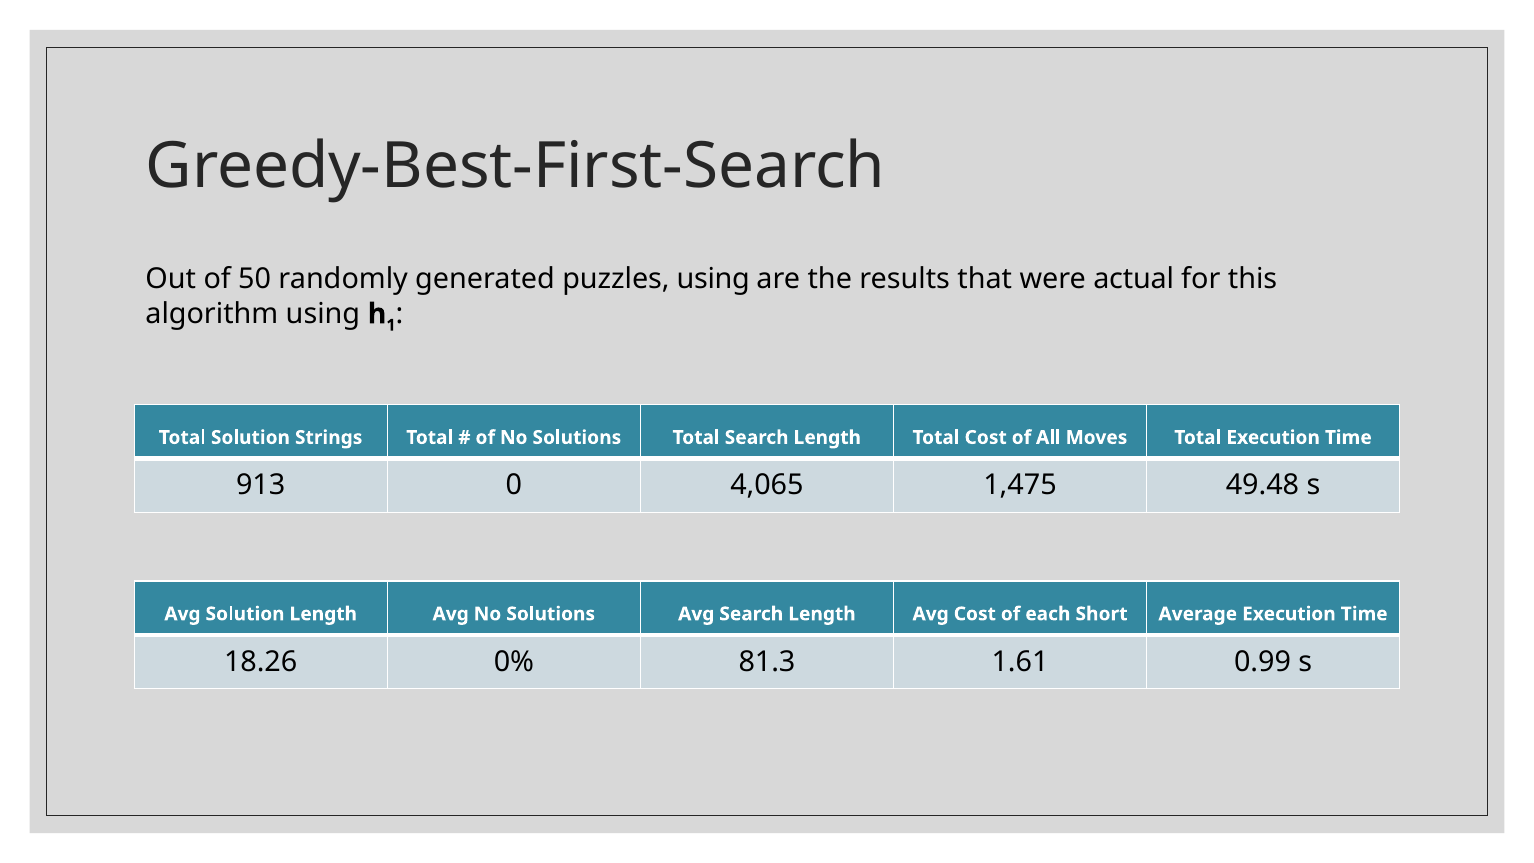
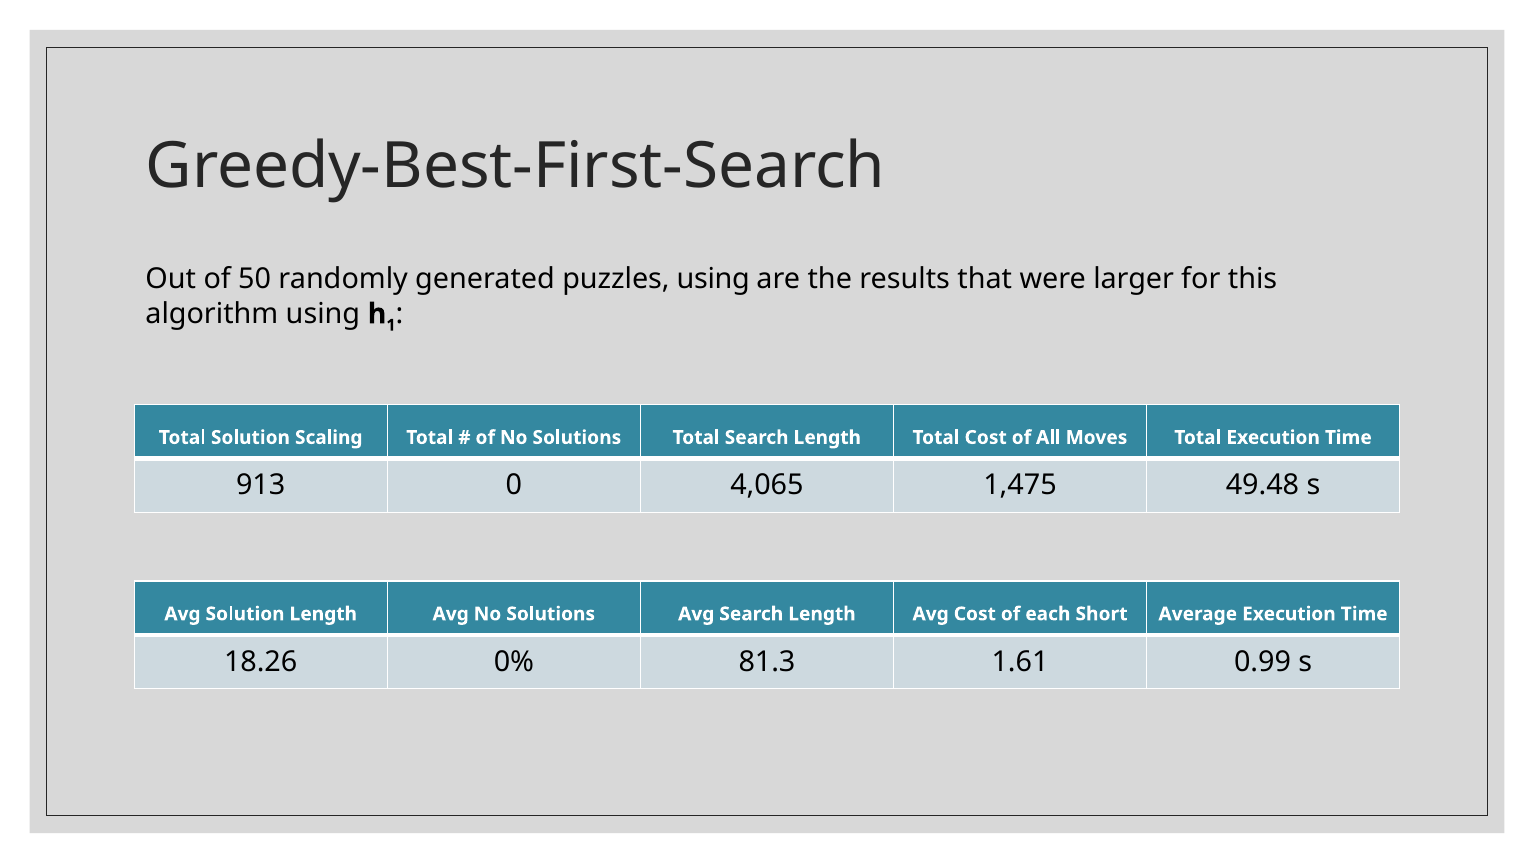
actual: actual -> larger
Strings: Strings -> Scaling
